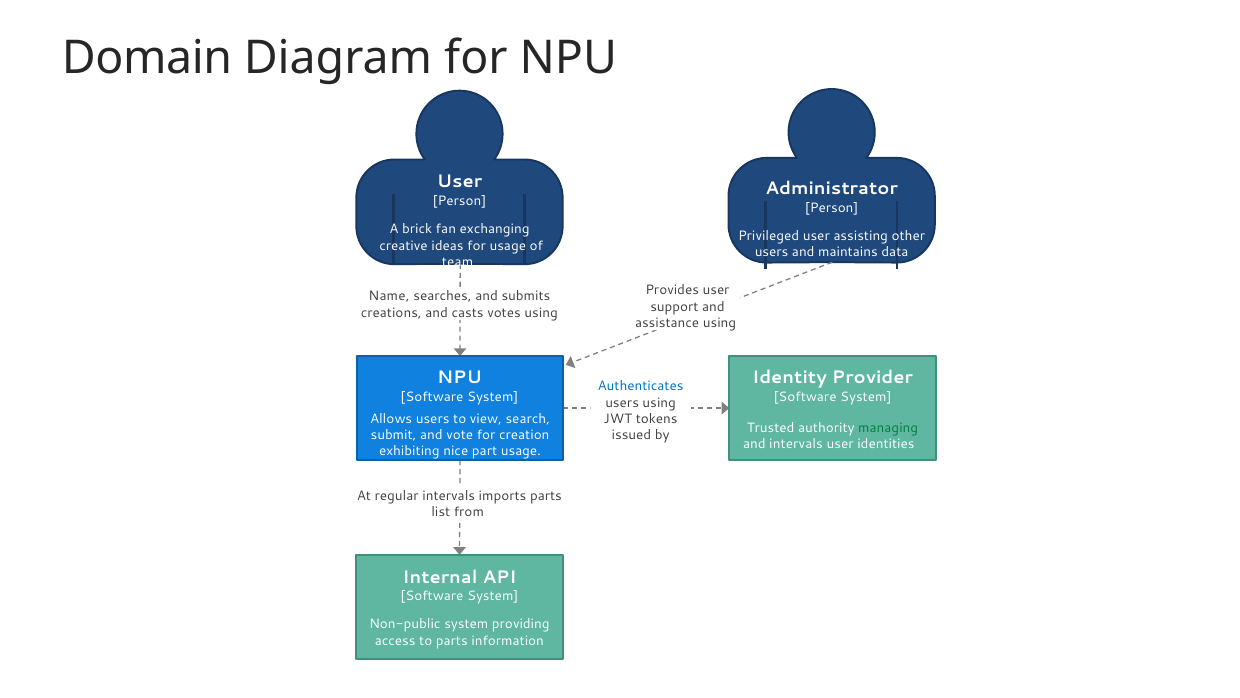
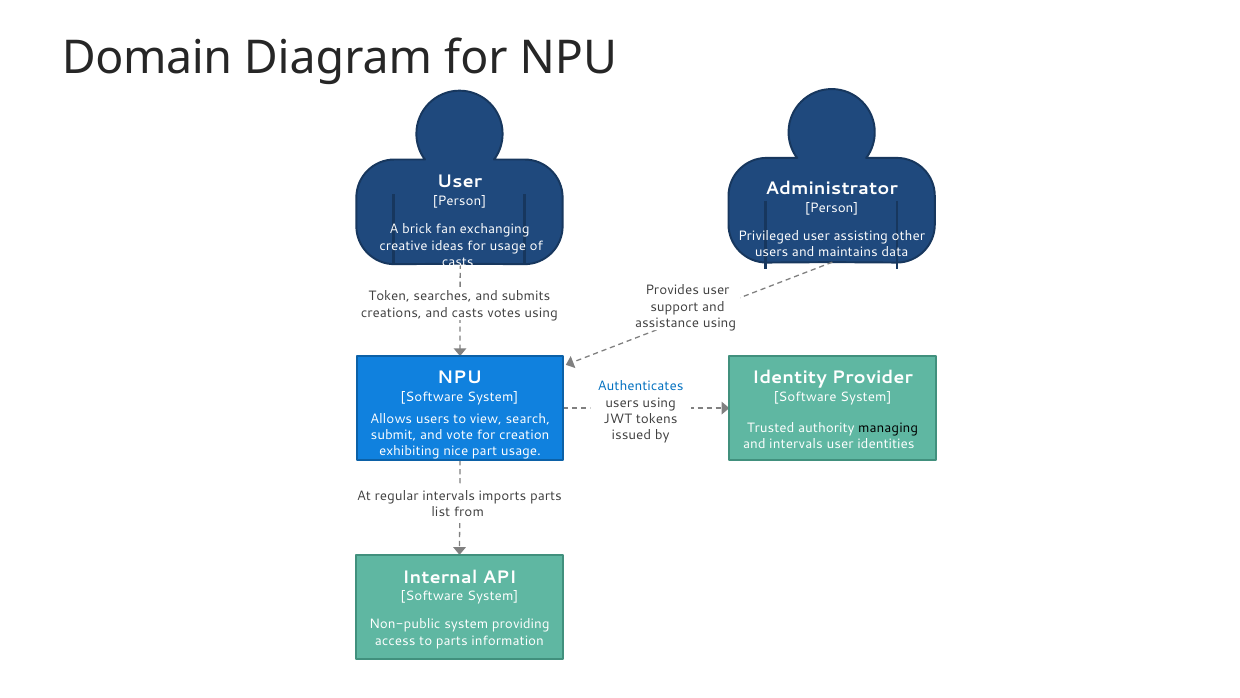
team at (458, 262): team -> casts
Name: Name -> Token
managing colour: green -> black
